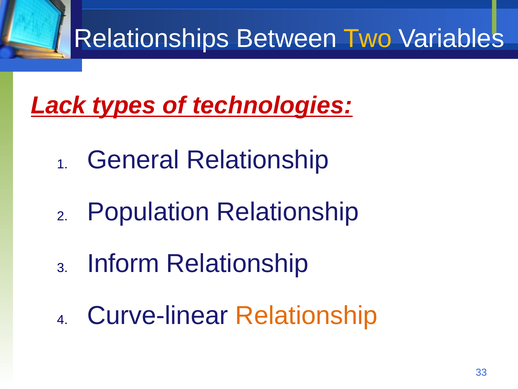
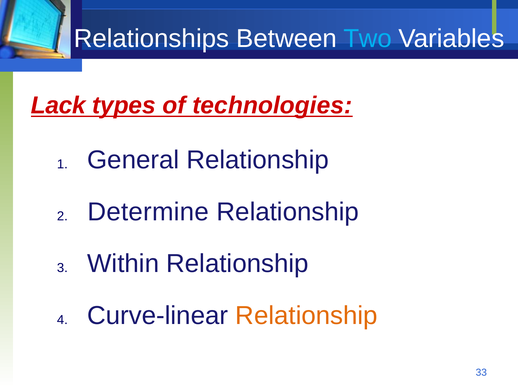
Two colour: yellow -> light blue
Population: Population -> Determine
Inform: Inform -> Within
